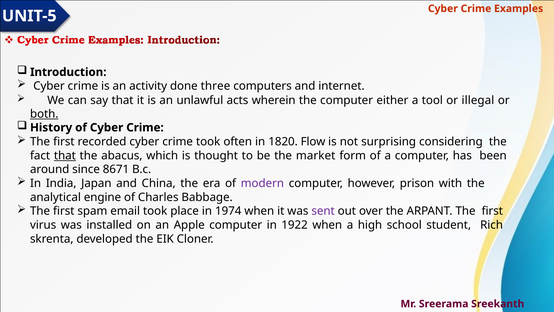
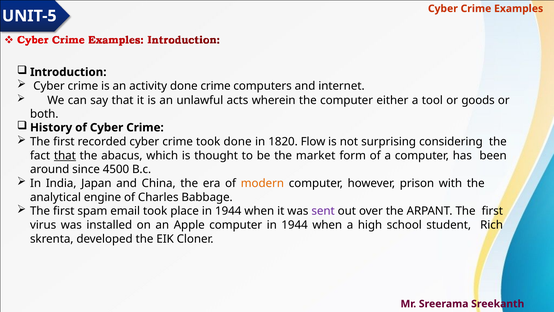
done three: three -> crime
illegal: illegal -> goods
both underline: present -> none
took often: often -> done
8671: 8671 -> 4500
modern colour: purple -> orange
place in 1974: 1974 -> 1944
computer in 1922: 1922 -> 1944
